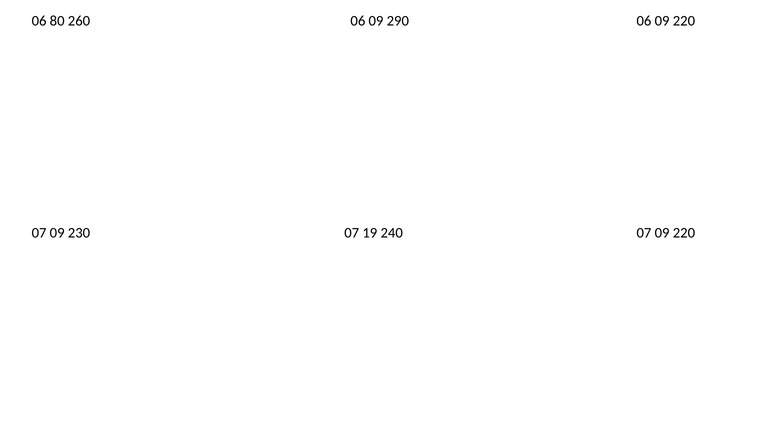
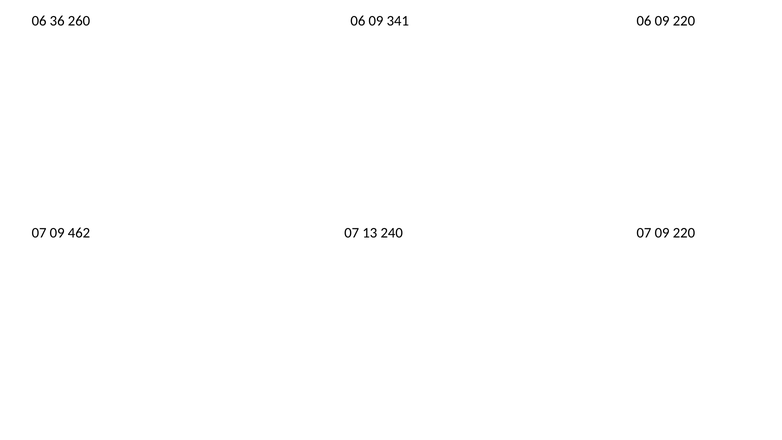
80: 80 -> 36
290: 290 -> 341
230: 230 -> 462
19: 19 -> 13
